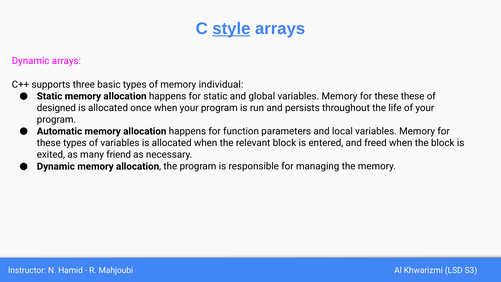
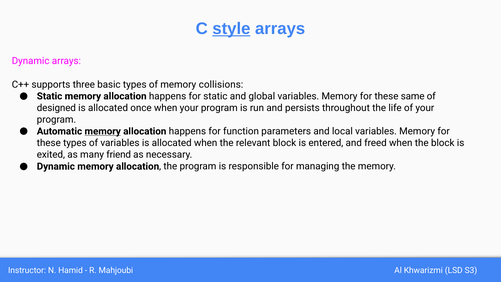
individual: individual -> collisions
these these: these -> same
memory at (103, 131) underline: none -> present
